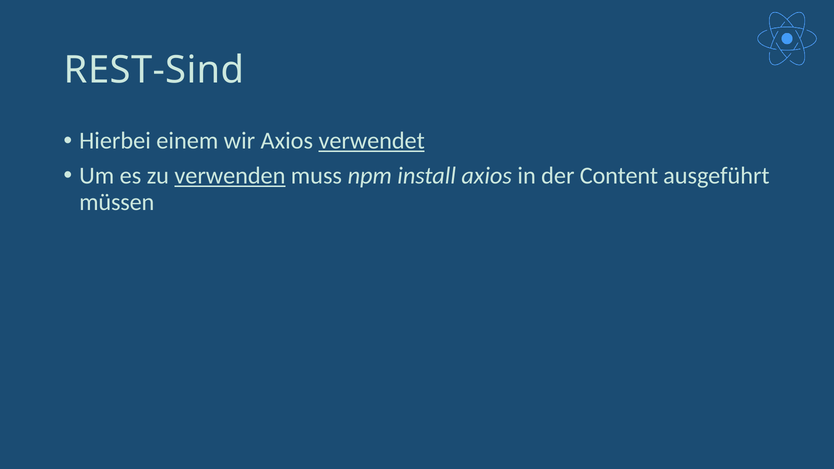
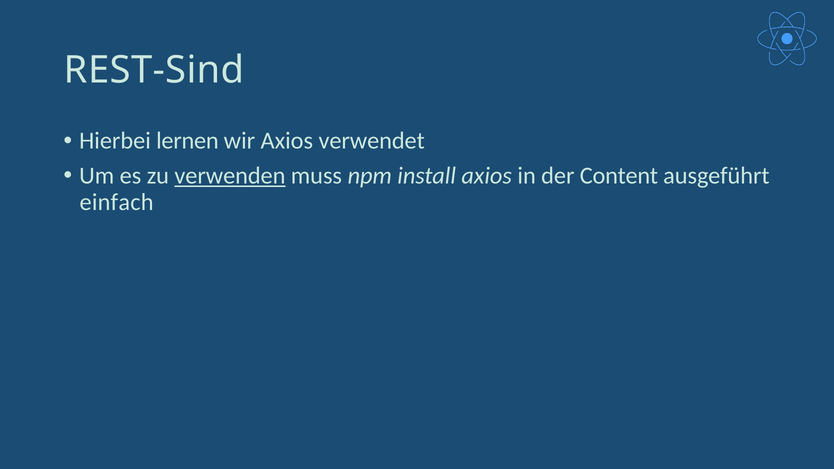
einem: einem -> lernen
verwendet underline: present -> none
müssen: müssen -> einfach
